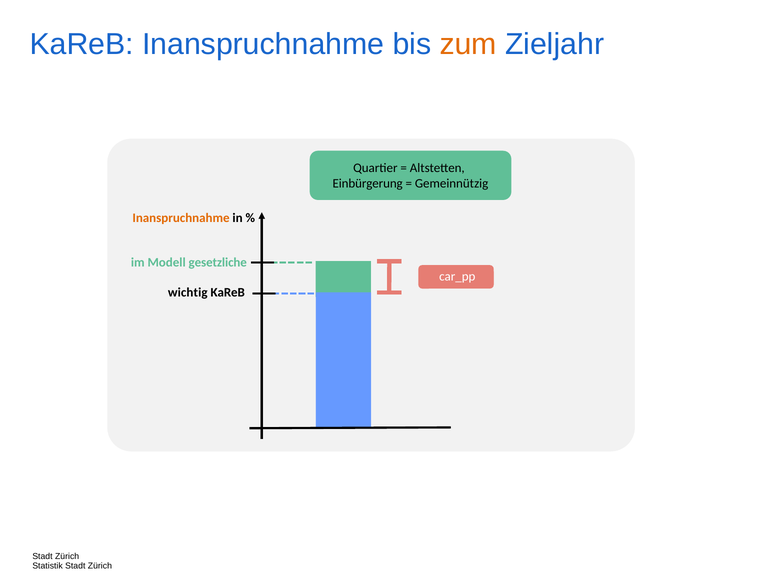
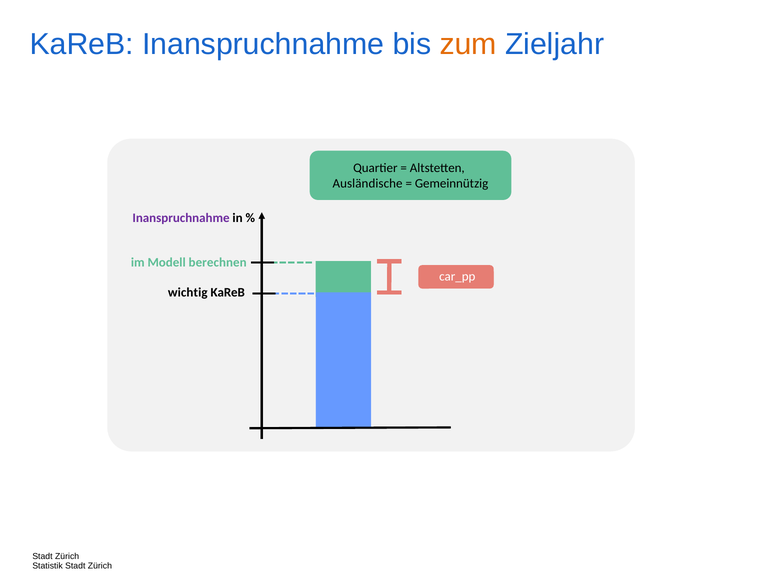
Einbürgerung: Einbürgerung -> Ausländische
Inanspruchnahme at (181, 218) colour: orange -> purple
gesetzliche: gesetzliche -> berechnen
